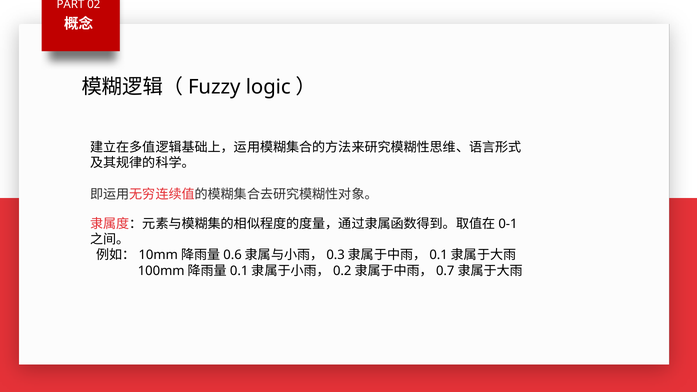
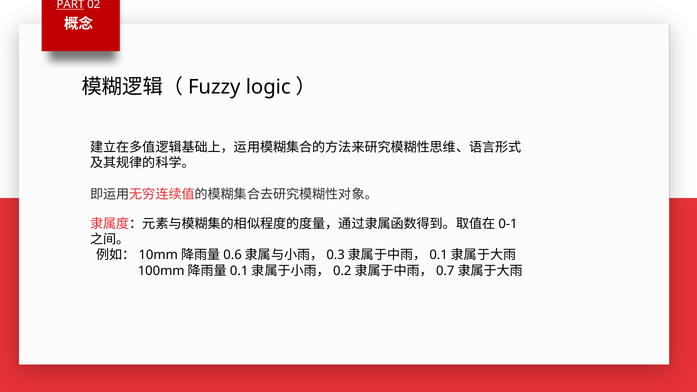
PART underline: none -> present
